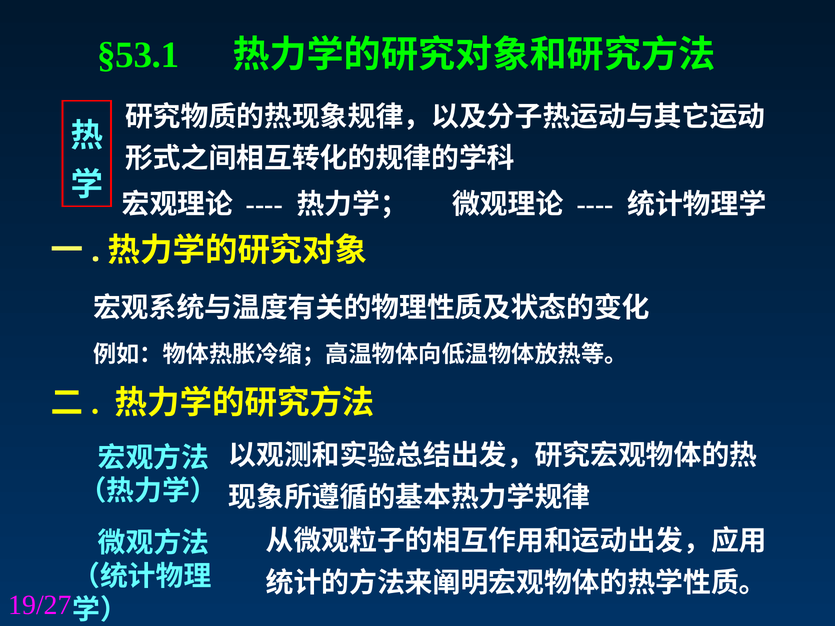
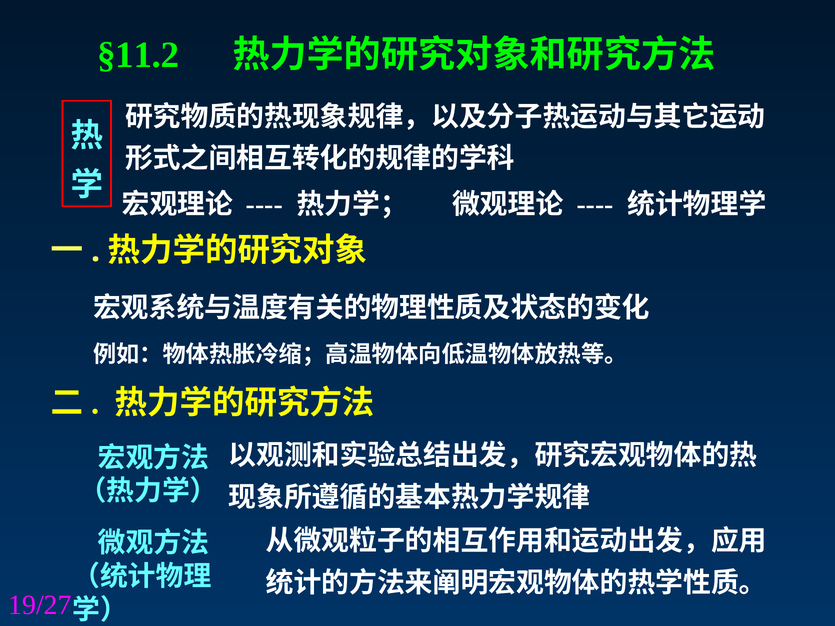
§53.1: §53.1 -> §11.2
